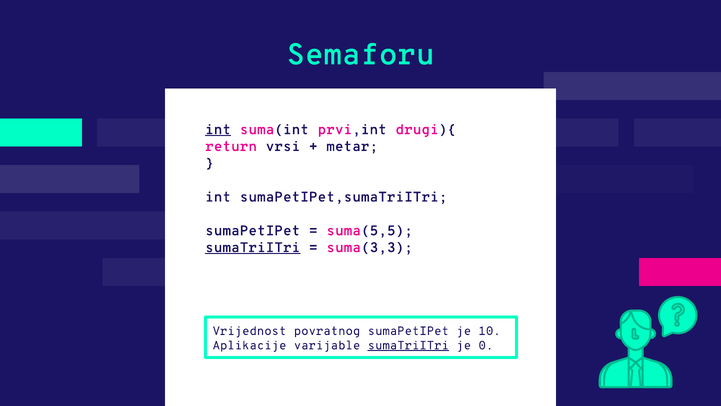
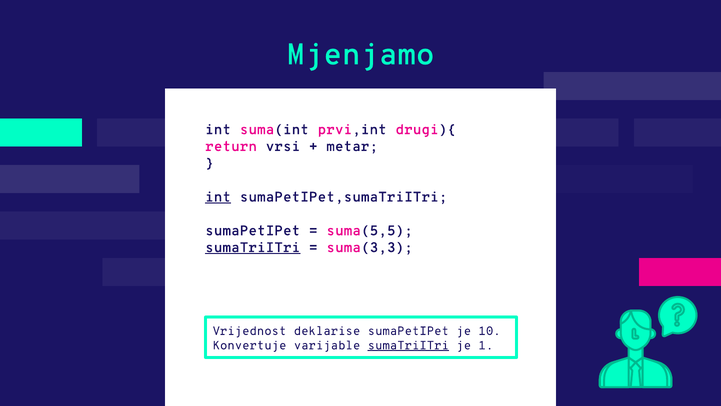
Semaforu: Semaforu -> Mjenjamo
int at (218, 129) underline: present -> none
int at (218, 197) underline: none -> present
povratnog: povratnog -> deklarise
Aplikacije: Aplikacije -> Konvertuje
0: 0 -> 1
